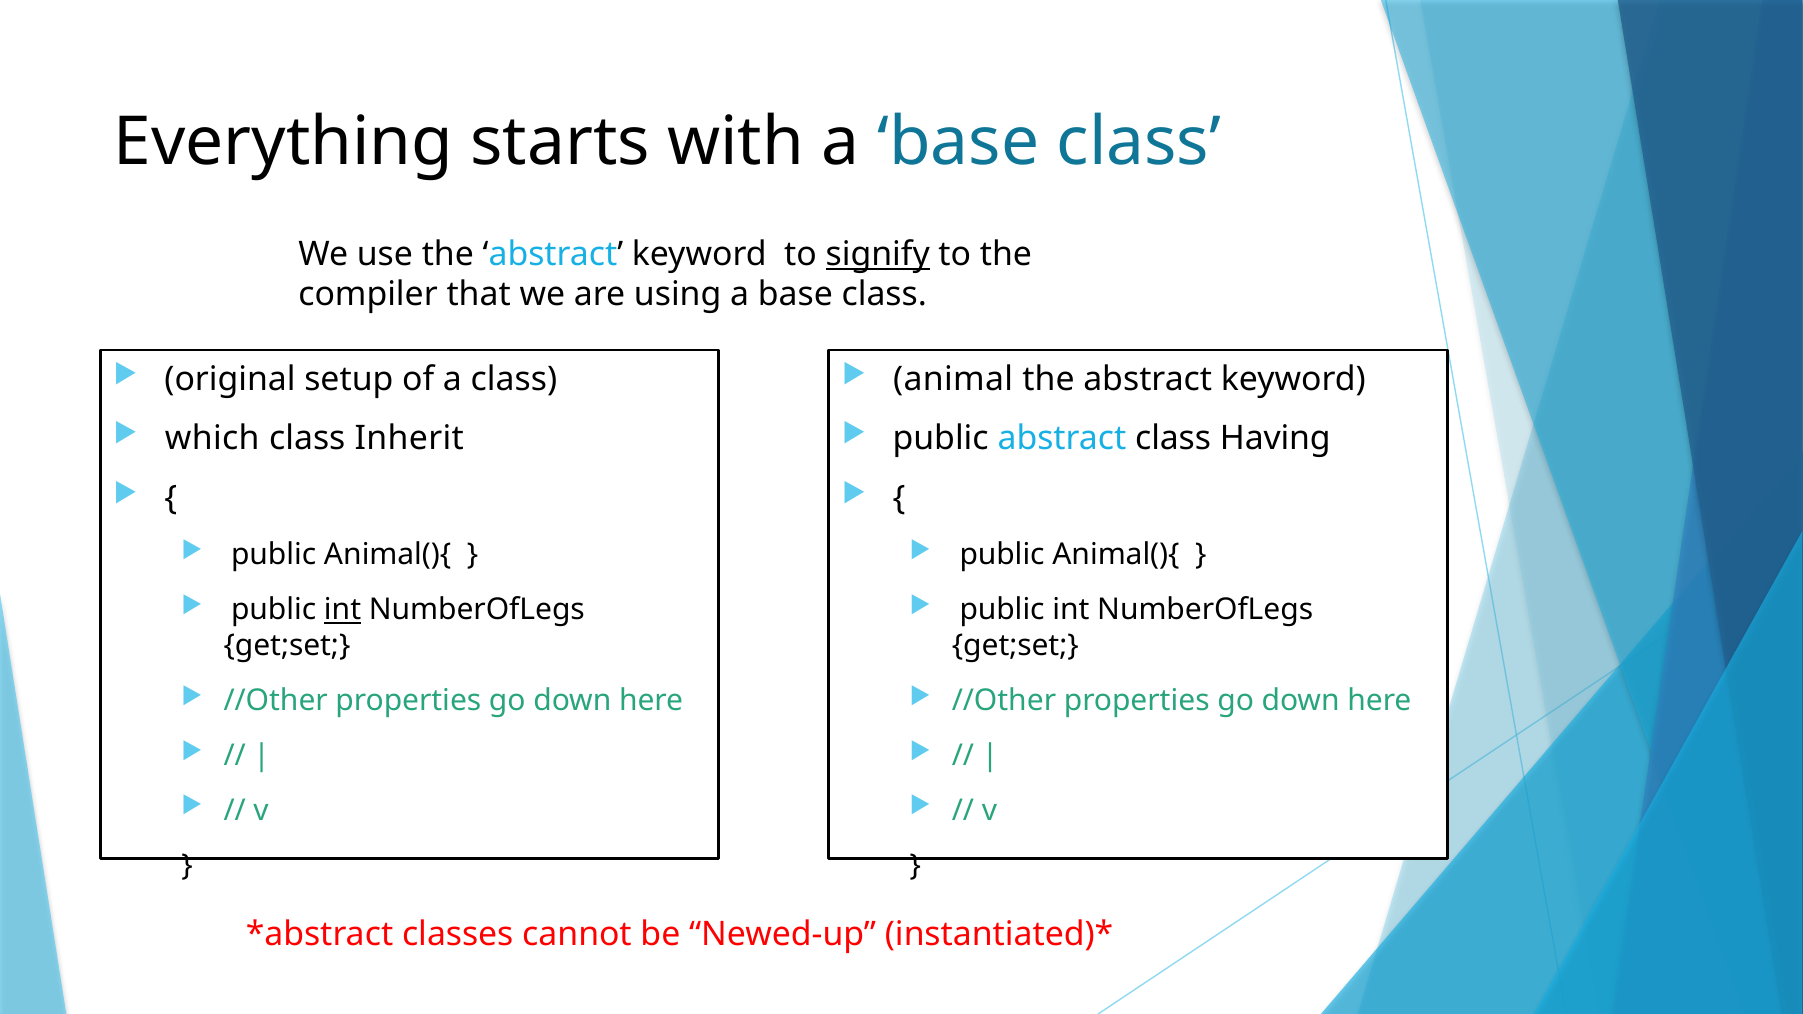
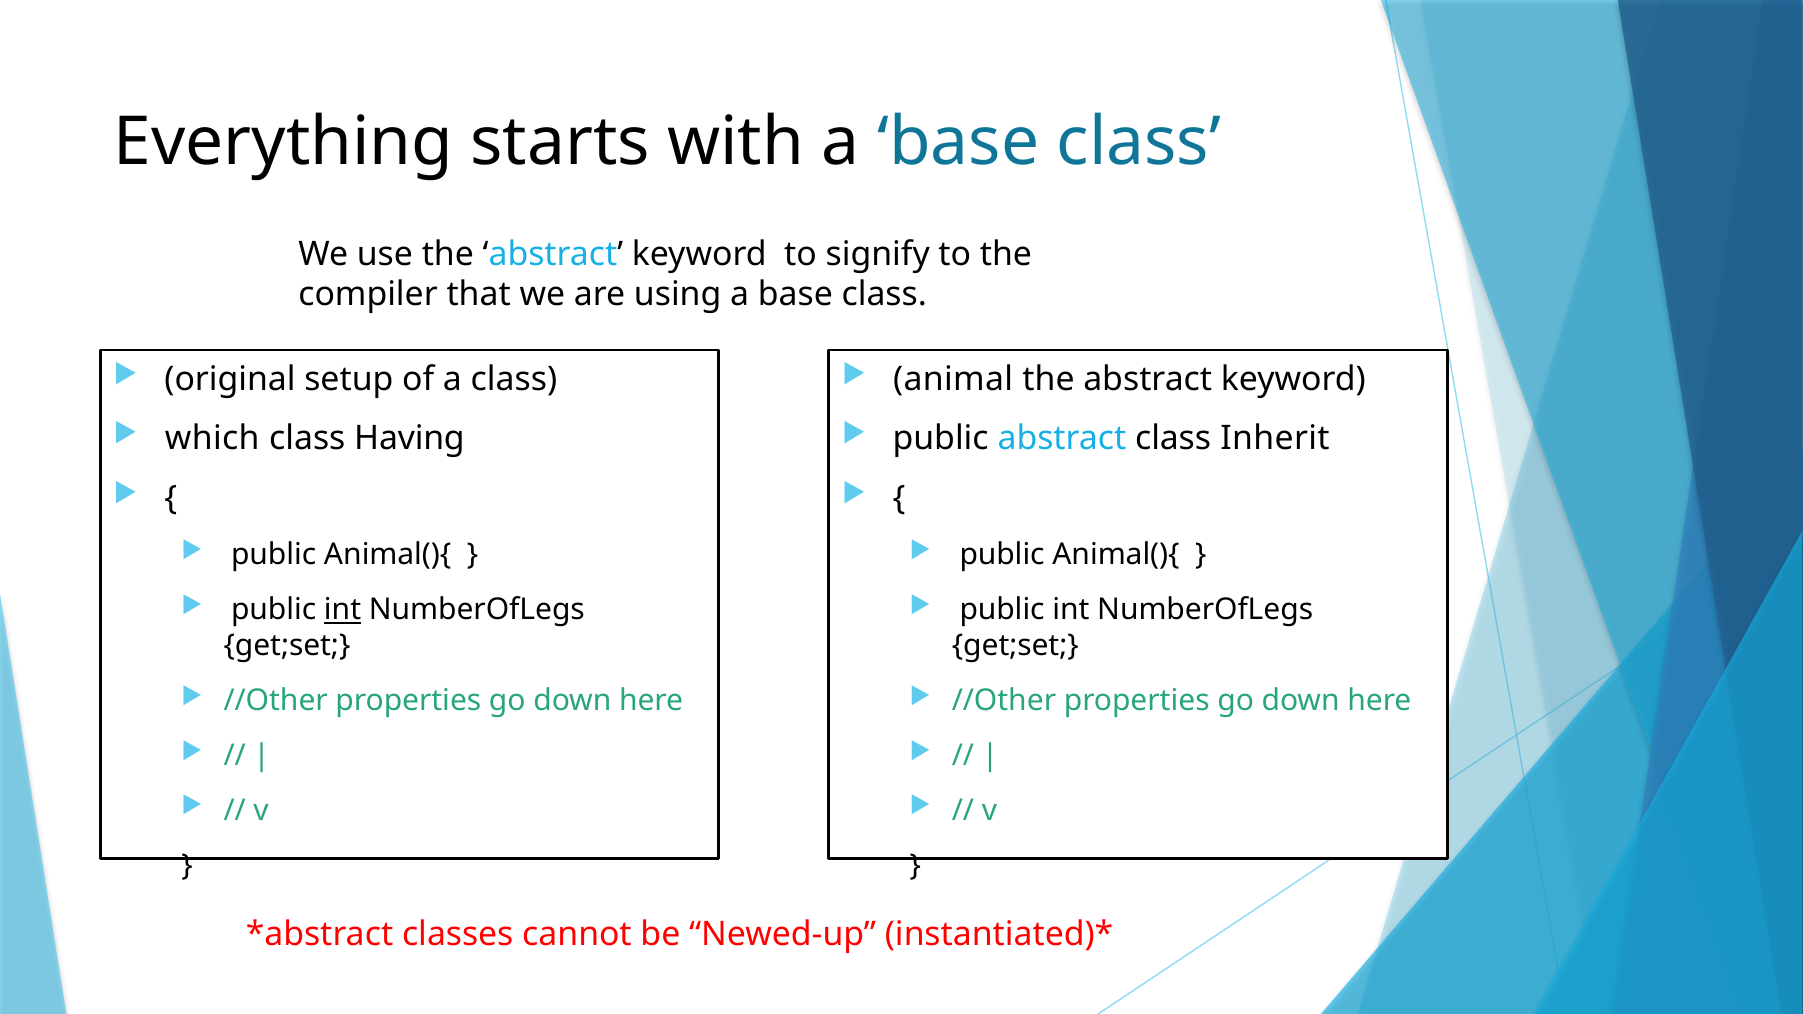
signify underline: present -> none
Inherit: Inherit -> Having
Having: Having -> Inherit
